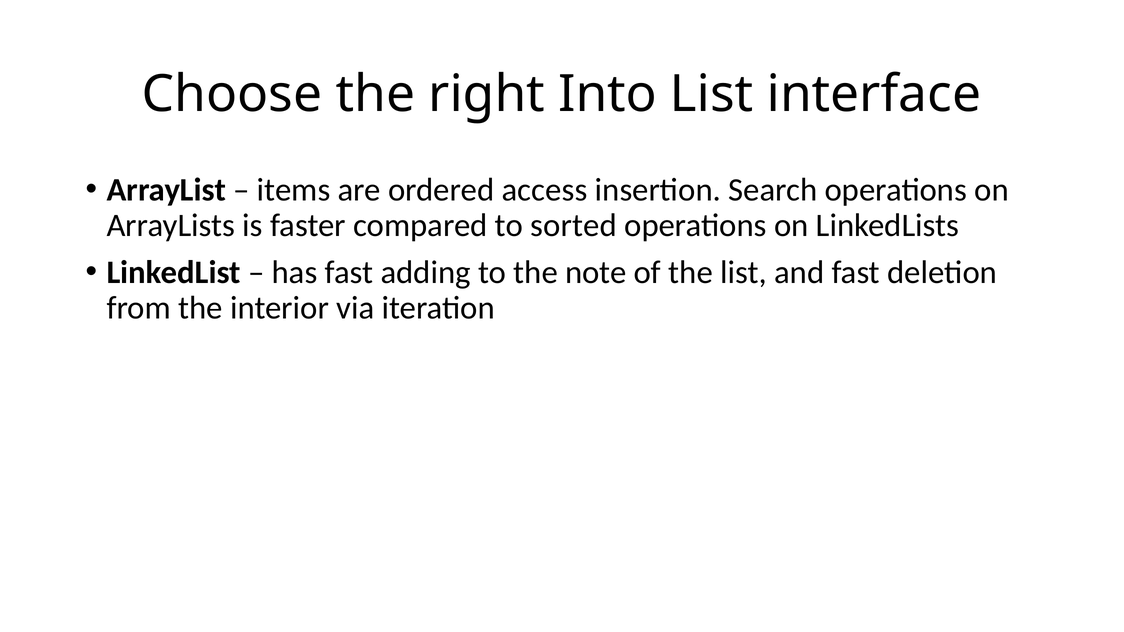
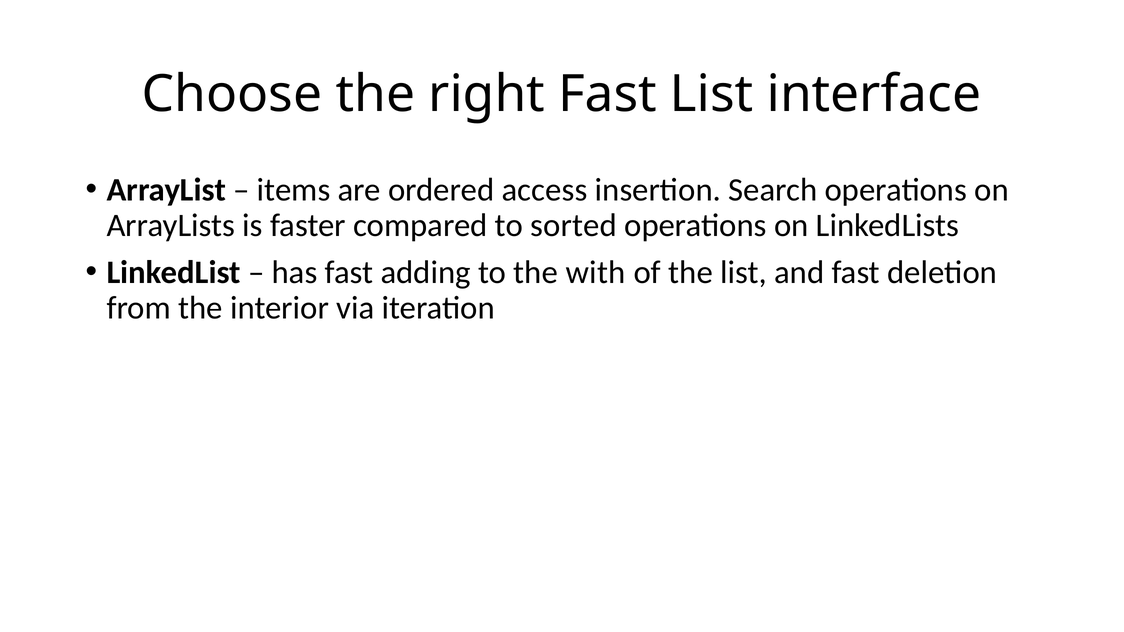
right Into: Into -> Fast
note: note -> with
